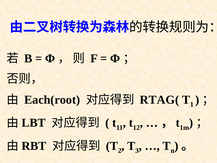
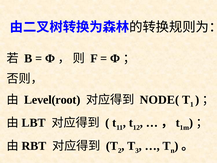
Each(root: Each(root -> Level(root
RTAG(: RTAG( -> NODE(
